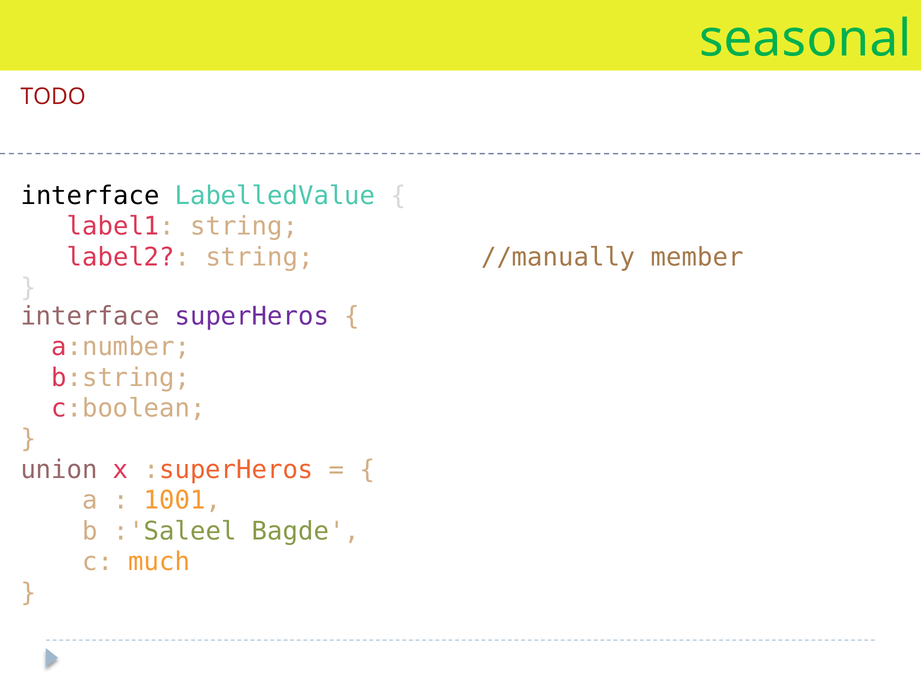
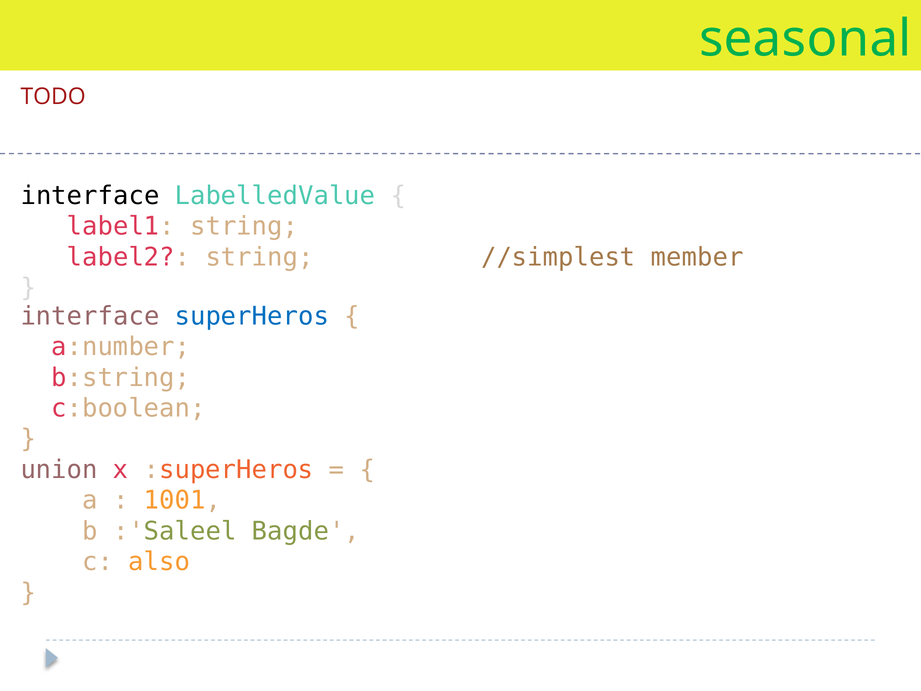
//manually: //manually -> //simplest
superHeros colour: purple -> blue
much: much -> also
